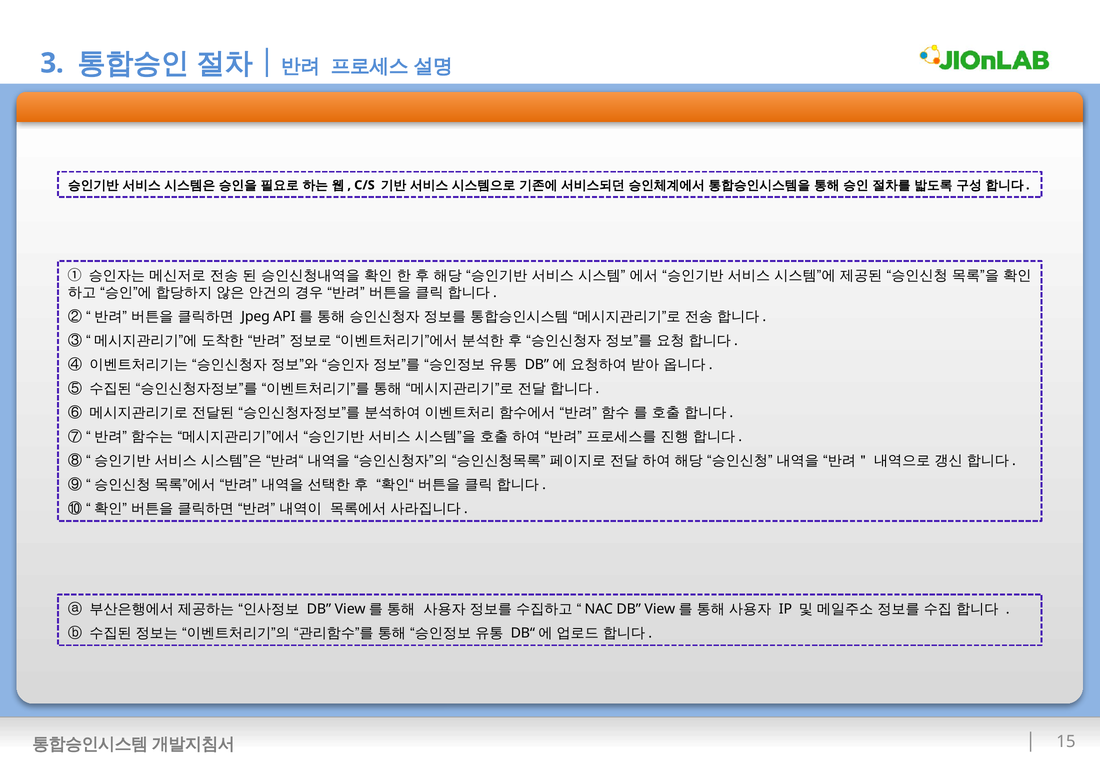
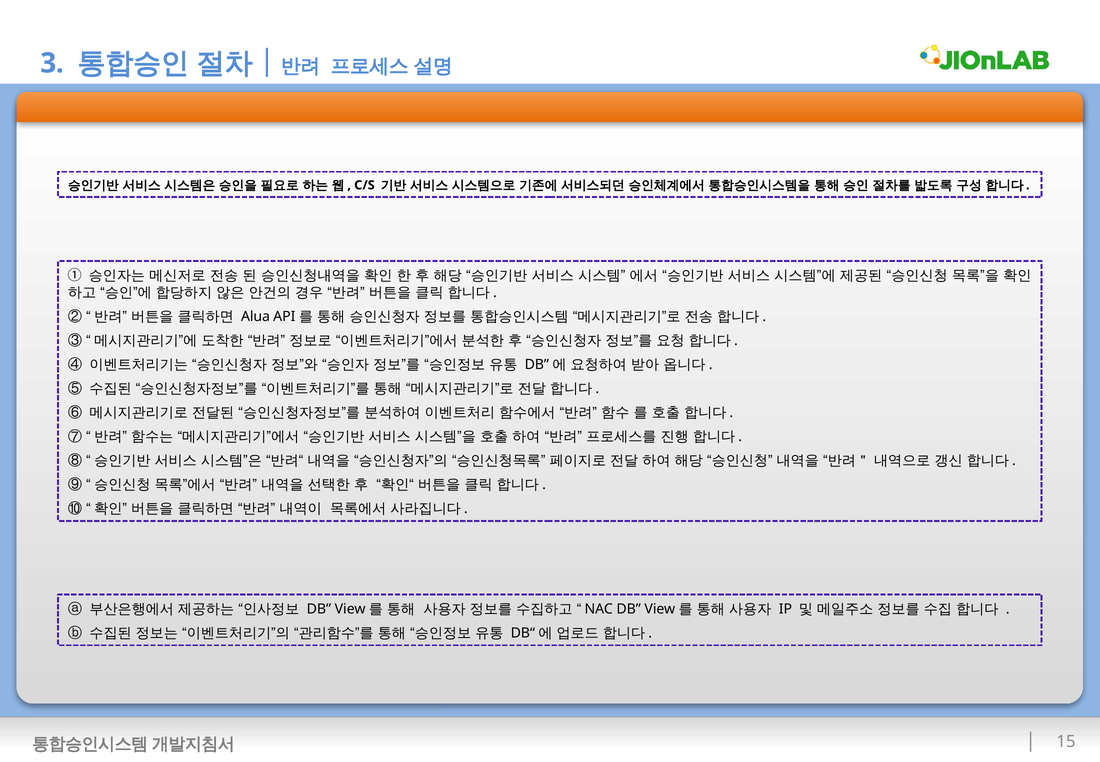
Jpeg: Jpeg -> Alua
